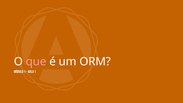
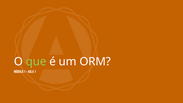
que colour: pink -> light green
